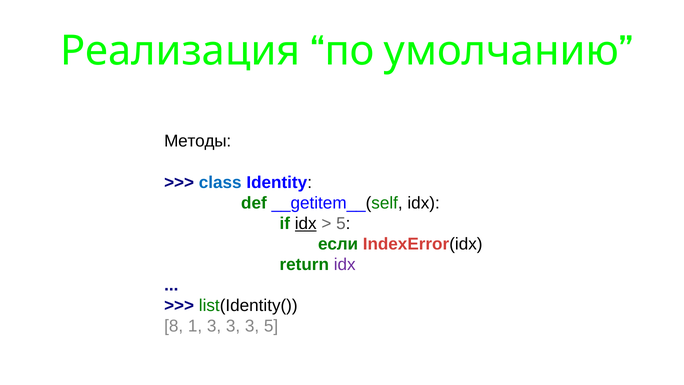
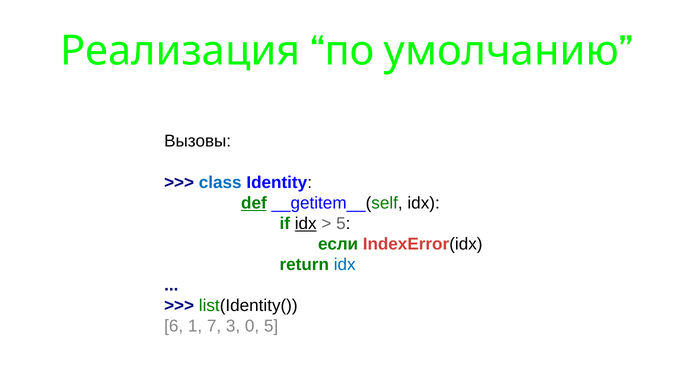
Методы: Методы -> Вызовы
def underline: none -> present
idx at (345, 264) colour: purple -> blue
8: 8 -> 6
1 3: 3 -> 7
3 at (252, 326): 3 -> 0
